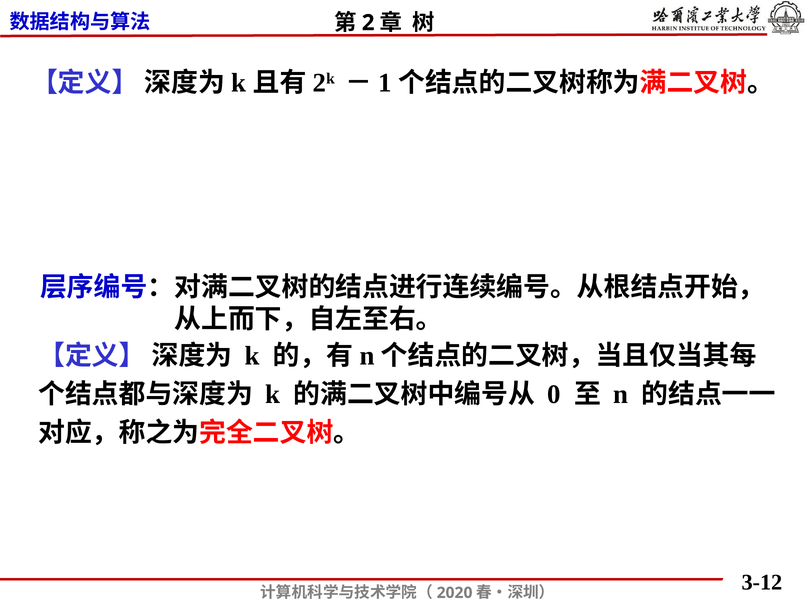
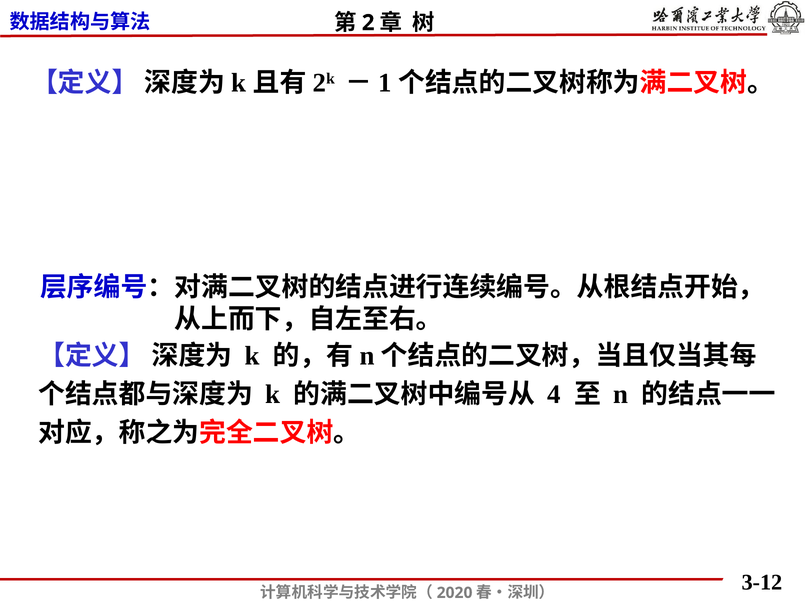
0: 0 -> 4
